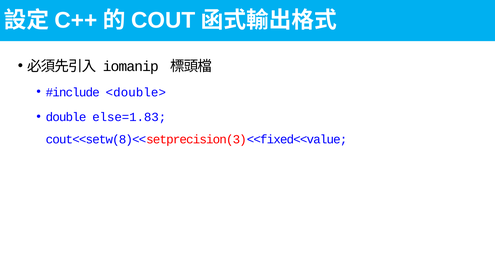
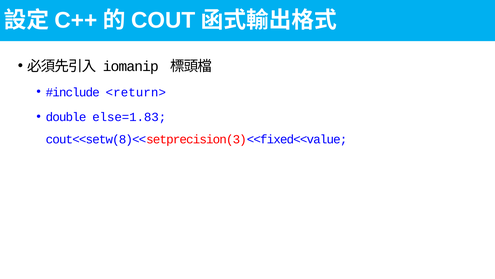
<double>: <double> -> <return>
